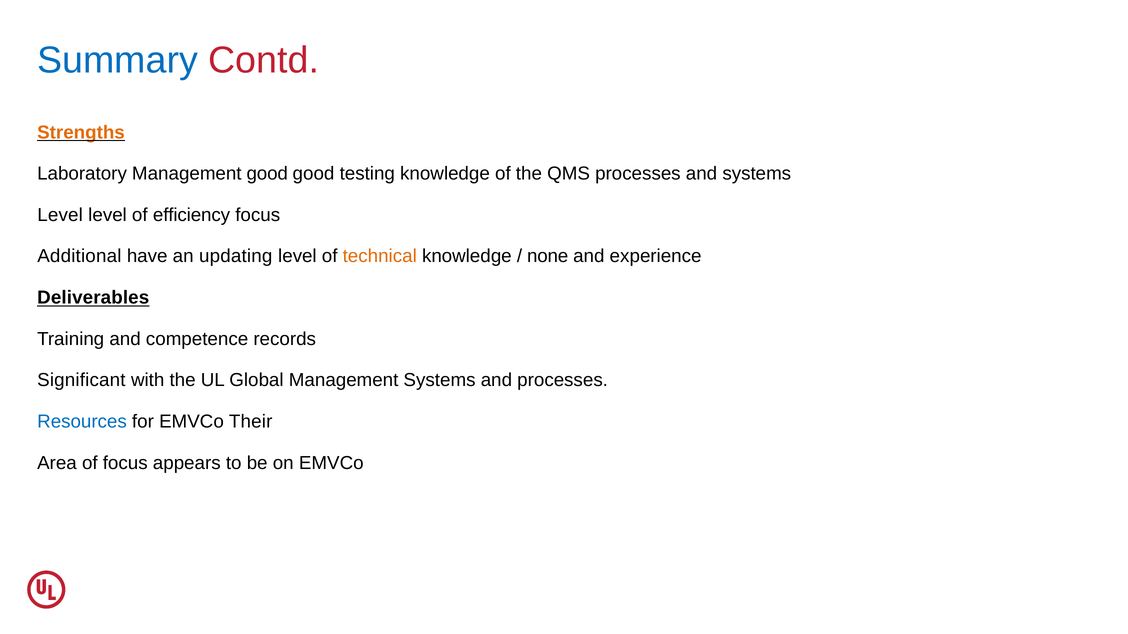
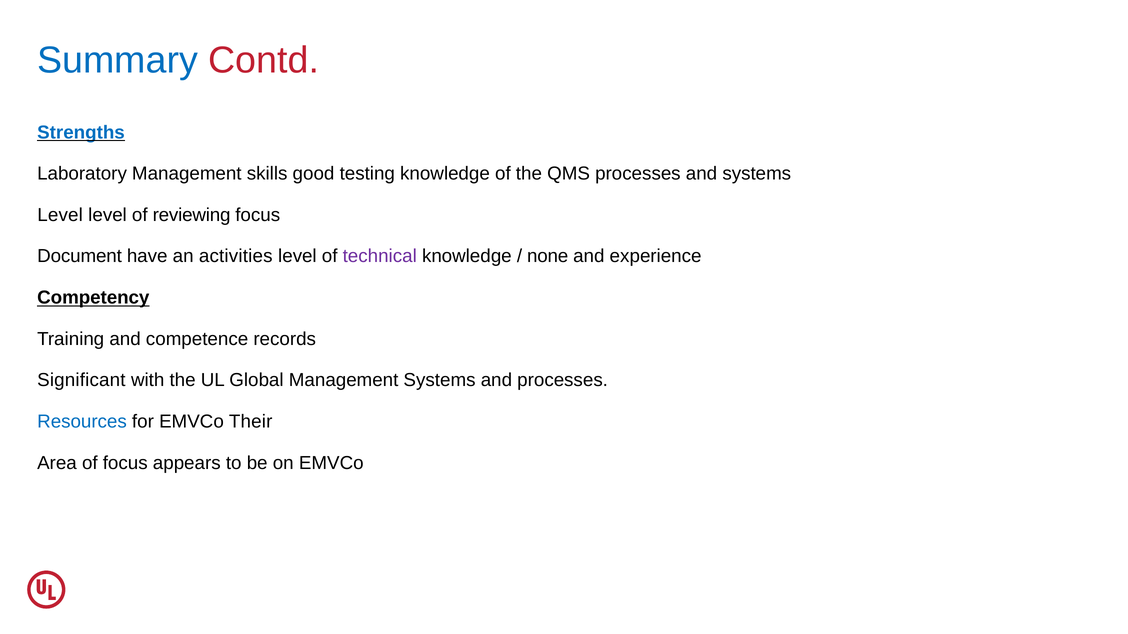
Strengths colour: orange -> blue
Management good: good -> skills
efficiency: efficiency -> reviewing
Additional: Additional -> Document
updating: updating -> activities
technical colour: orange -> purple
Deliverables: Deliverables -> Competency
